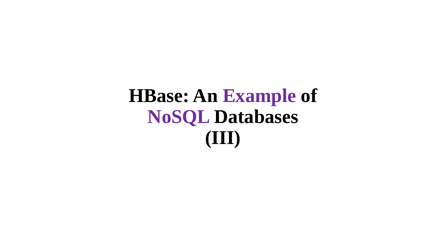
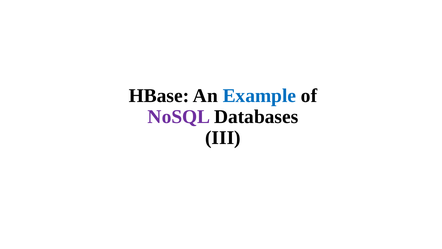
Example colour: purple -> blue
